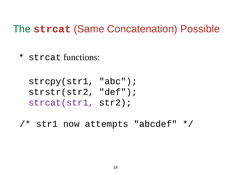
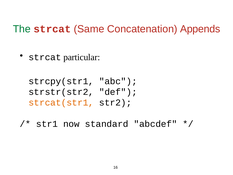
Possible: Possible -> Appends
functions: functions -> particular
strcat(str1 colour: purple -> orange
attempts: attempts -> standard
